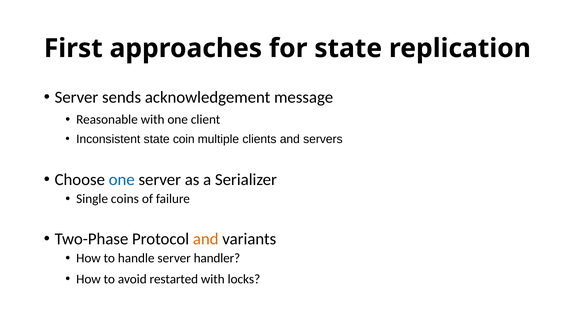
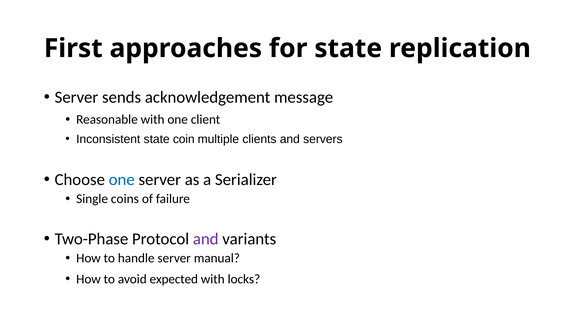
and at (206, 239) colour: orange -> purple
handler: handler -> manual
restarted: restarted -> expected
